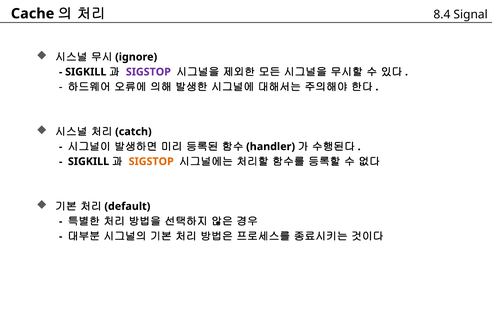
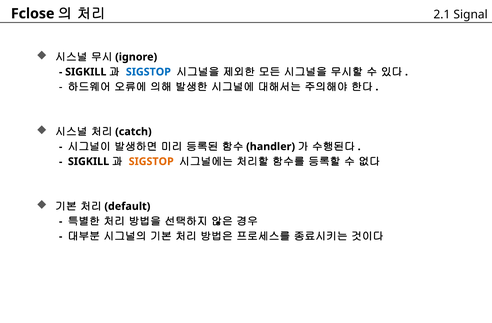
8.4: 8.4 -> 2.1
Cache: Cache -> Fclose
SIGSTOP at (148, 72) colour: purple -> blue
